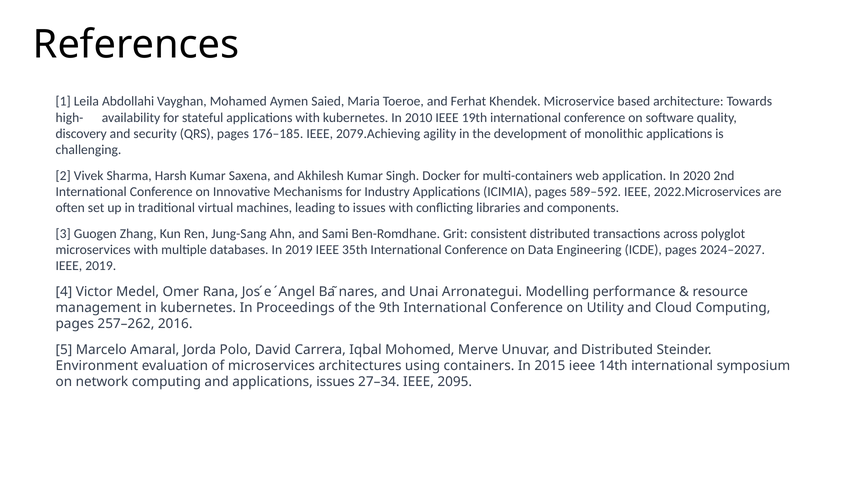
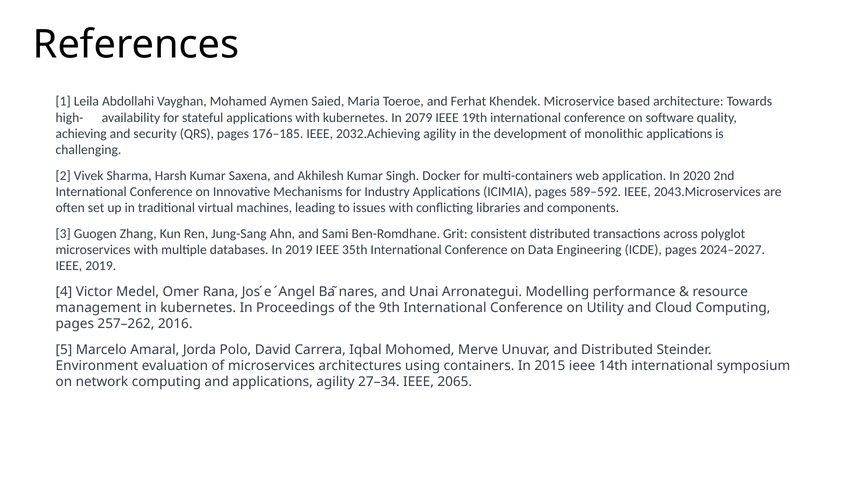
2010: 2010 -> 2079
discovery: discovery -> achieving
2079.Achieving: 2079.Achieving -> 2032.Achieving
2022.Microservices: 2022.Microservices -> 2043.Microservices
applications issues: issues -> agility
2095: 2095 -> 2065
